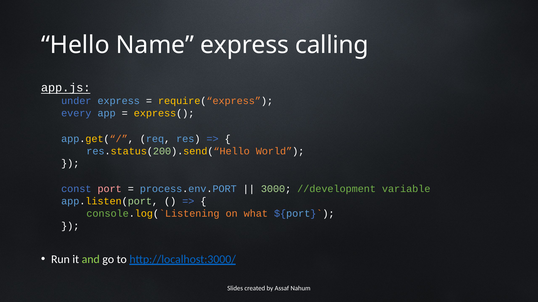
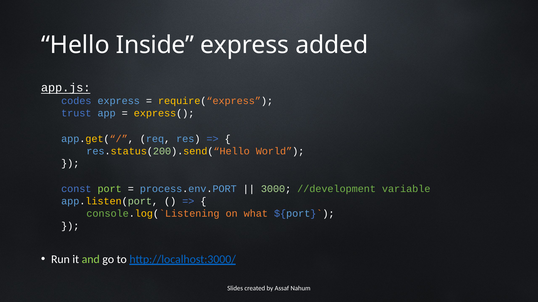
Name: Name -> Inside
calling: calling -> added
under: under -> codes
every: every -> trust
port colour: pink -> light green
